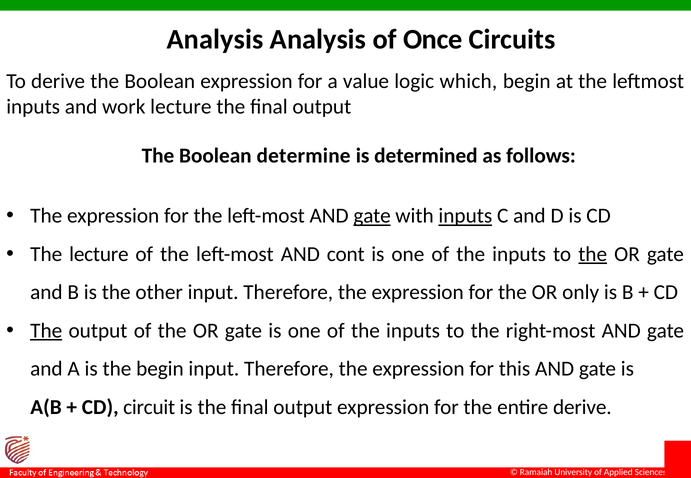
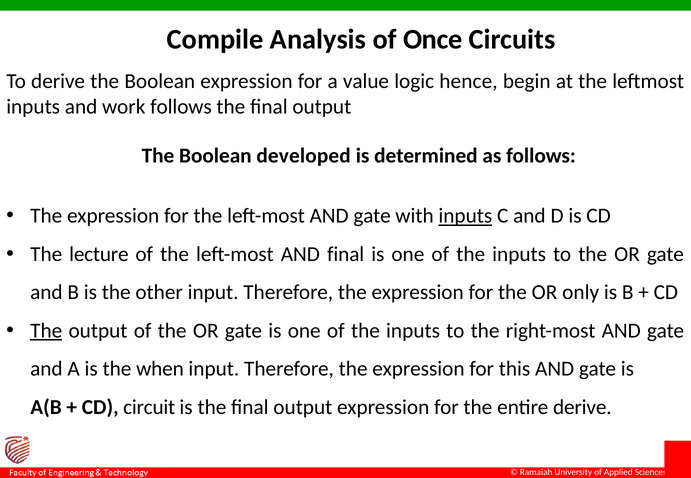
Analysis at (215, 39): Analysis -> Compile
which: which -> hence
work lecture: lecture -> follows
determine: determine -> developed
gate at (372, 216) underline: present -> none
AND cont: cont -> final
the at (593, 254) underline: present -> none
the begin: begin -> when
